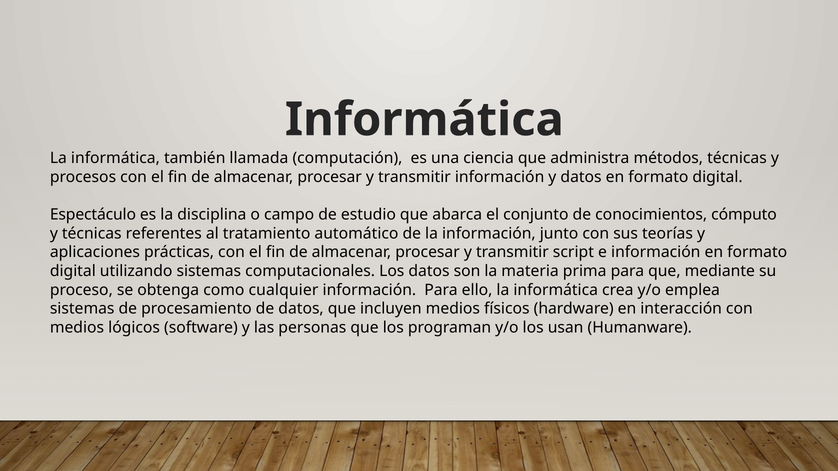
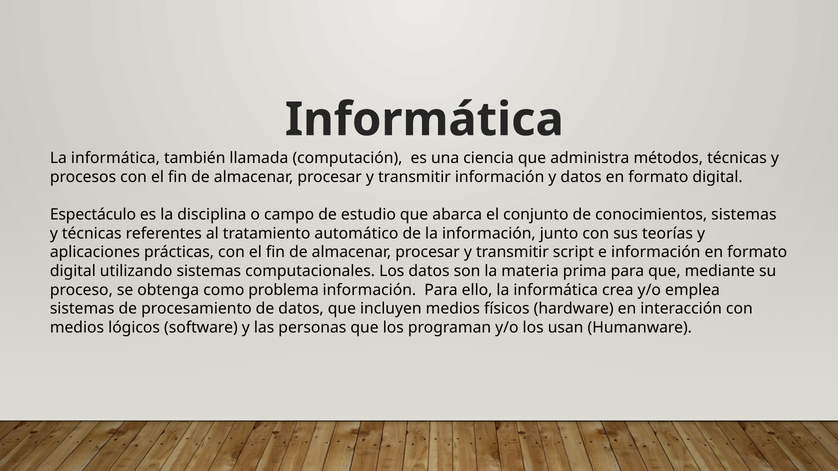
conocimientos cómputo: cómputo -> sistemas
cualquier: cualquier -> problema
